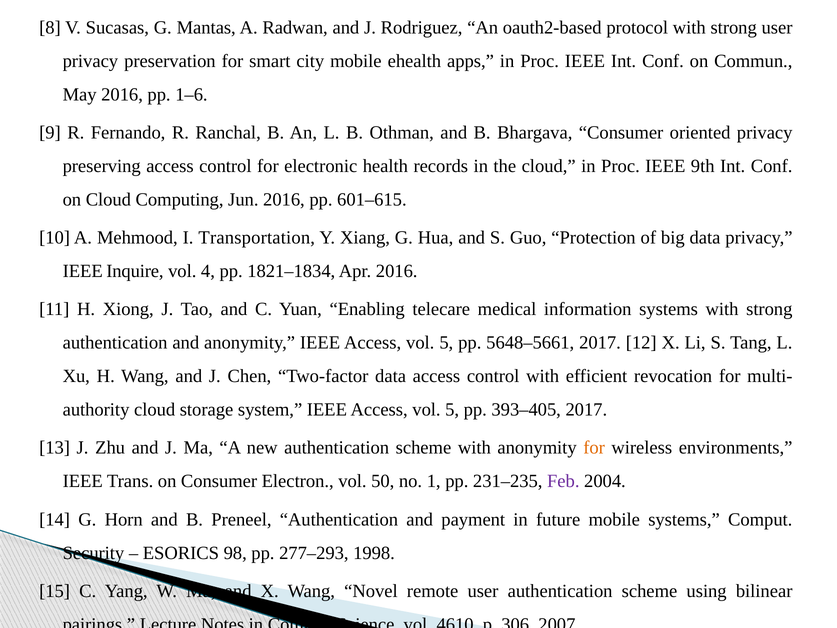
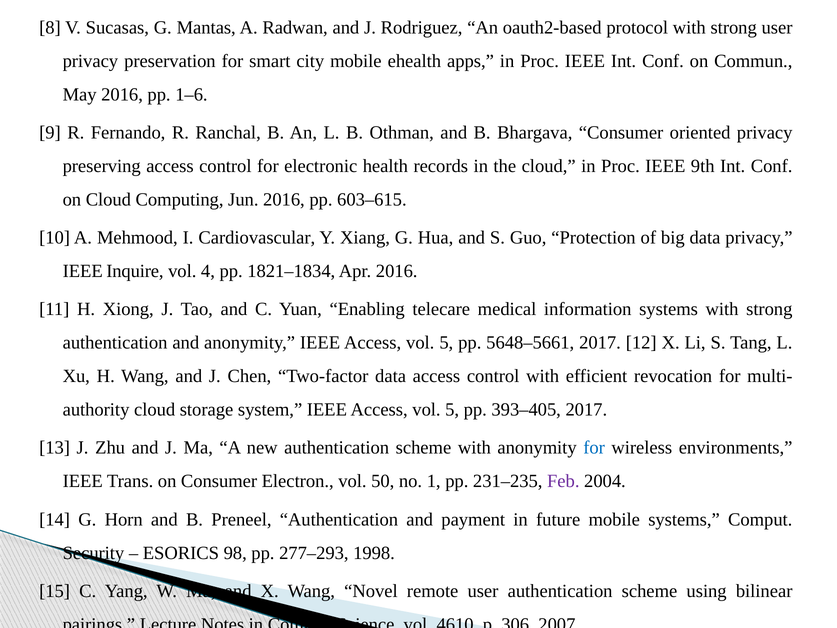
601–615: 601–615 -> 603–615
Transportation: Transportation -> Cardiovascular
for at (594, 448) colour: orange -> blue
